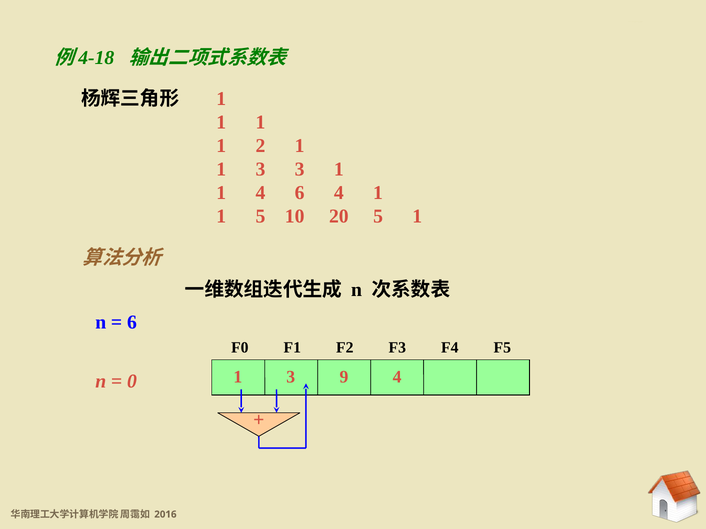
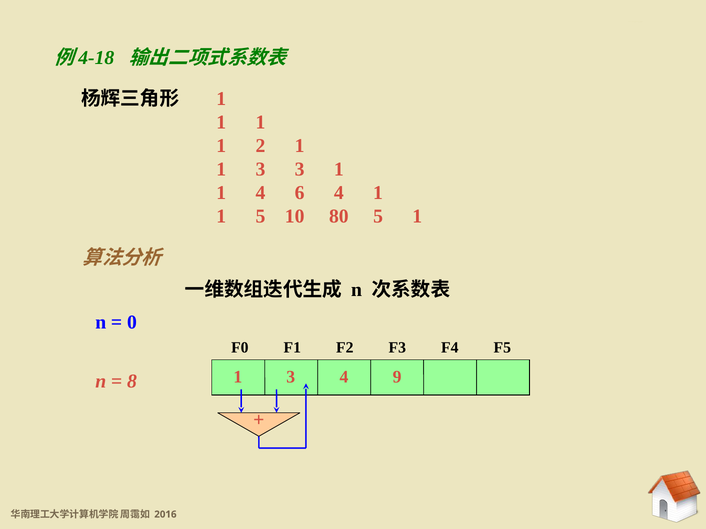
20: 20 -> 80
6 at (132, 323): 6 -> 0
9 at (344, 377): 9 -> 4
3 4: 4 -> 9
0: 0 -> 8
